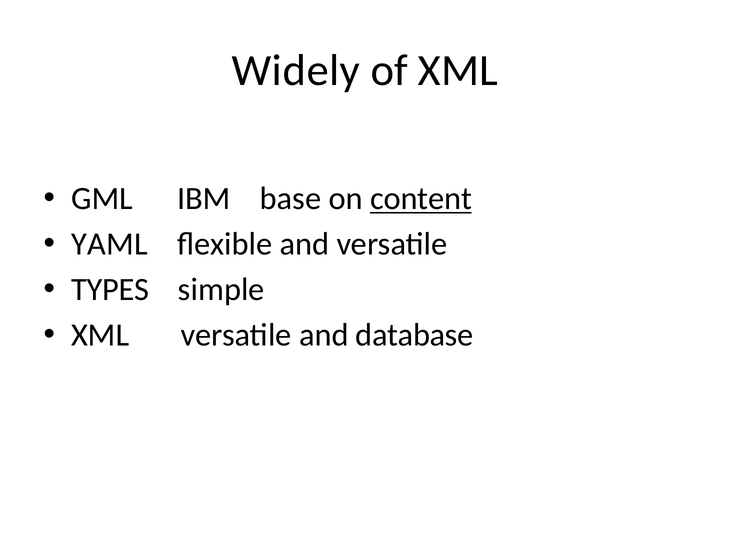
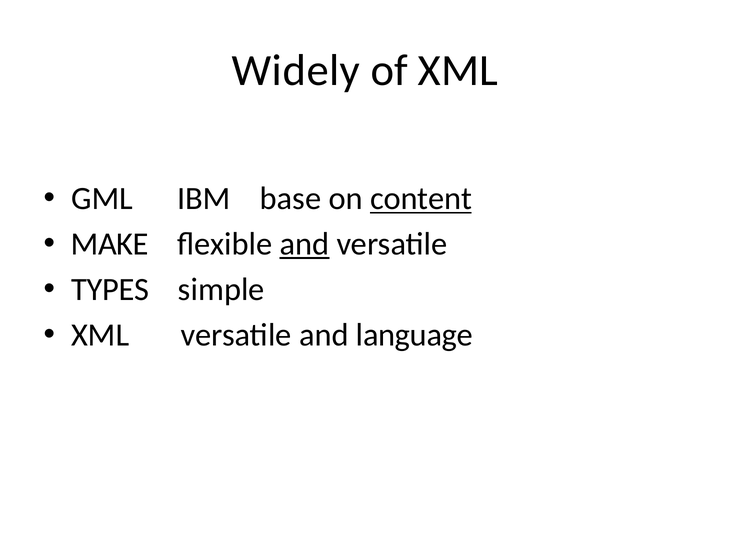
YAML: YAML -> MAKE
and at (304, 244) underline: none -> present
database: database -> language
